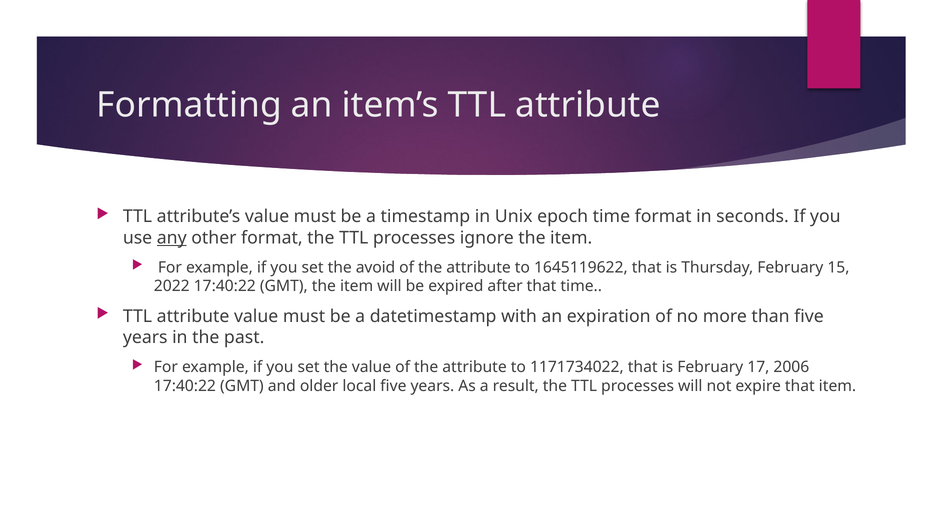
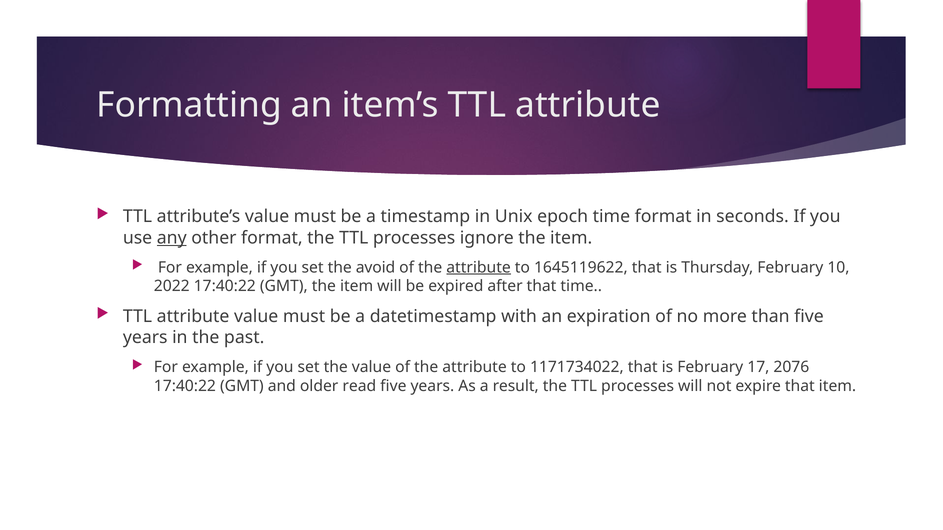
attribute at (479, 268) underline: none -> present
15: 15 -> 10
2006: 2006 -> 2076
local: local -> read
